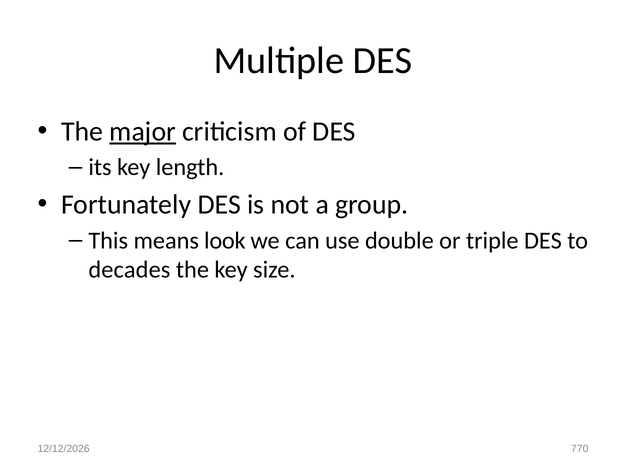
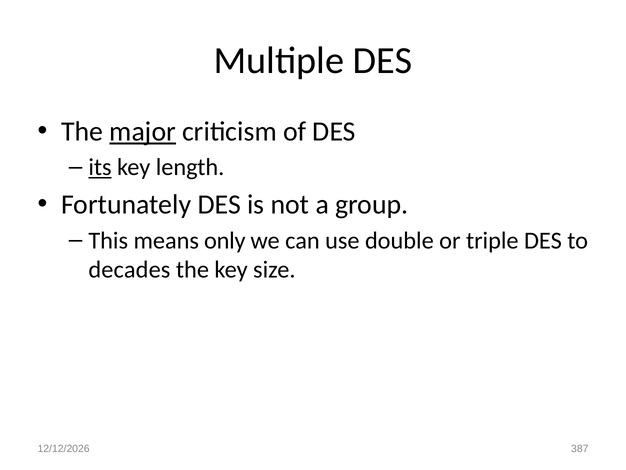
its underline: none -> present
look: look -> only
770: 770 -> 387
